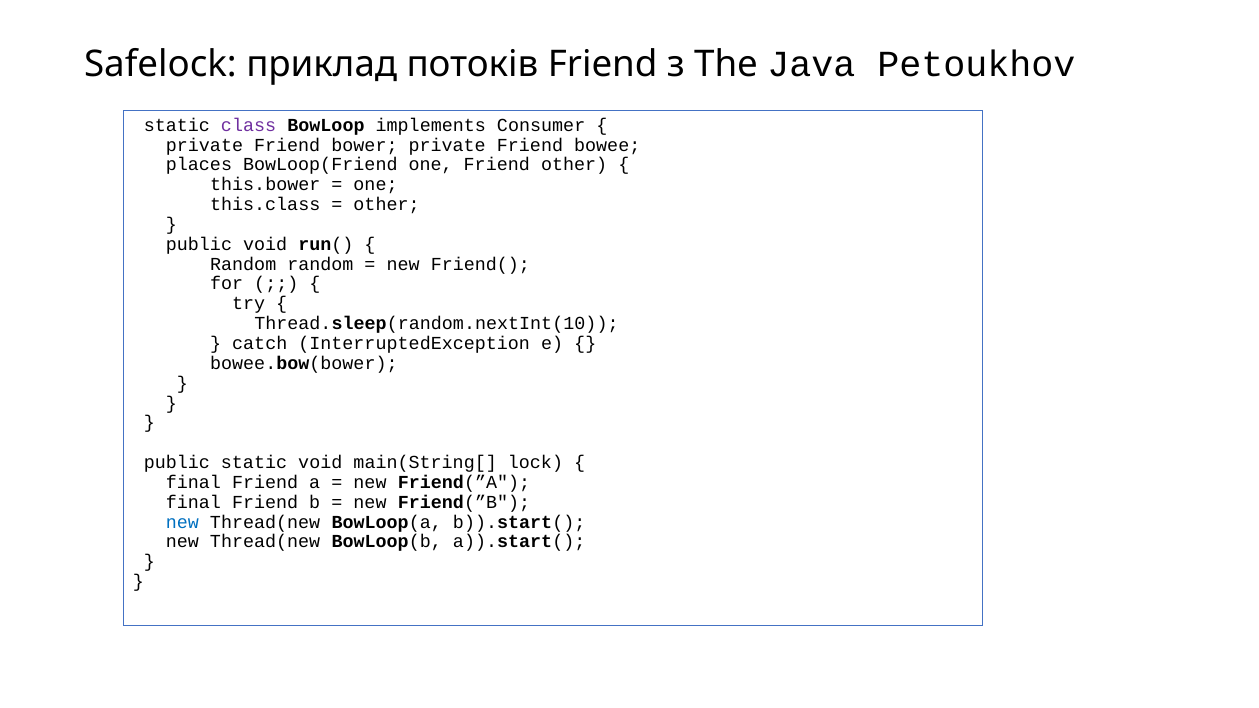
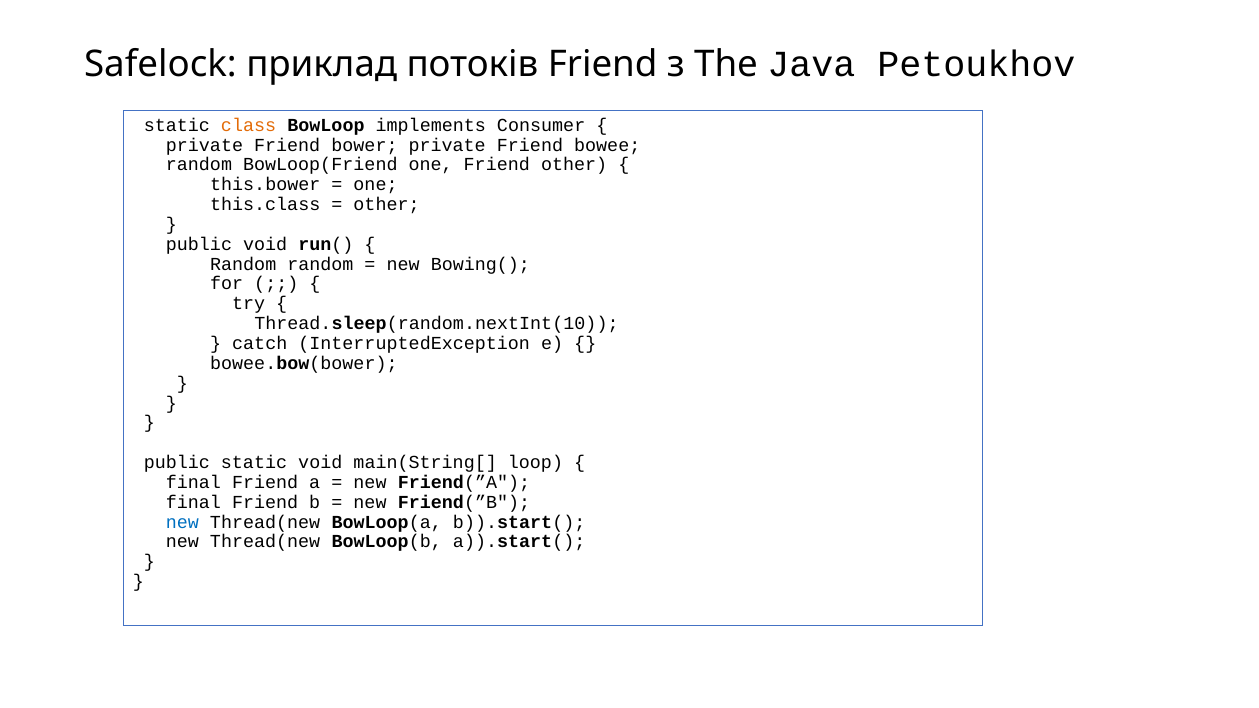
class colour: purple -> orange
places at (199, 165): places -> random
Friend(: Friend( -> Bowing(
lock: lock -> loop
